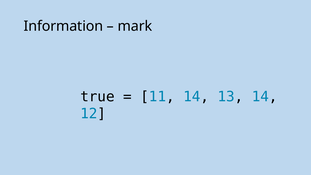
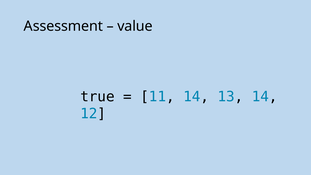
Information: Information -> Assessment
mark: mark -> value
